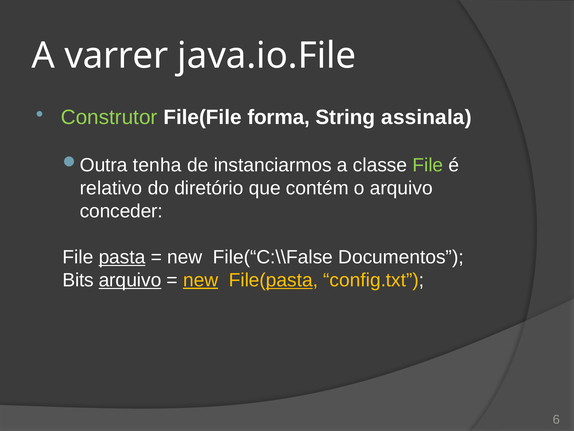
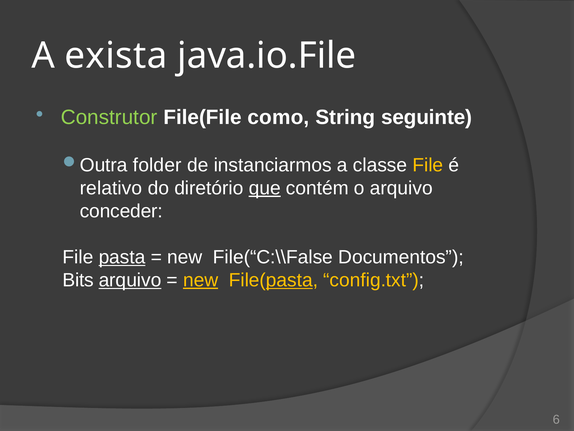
varrer: varrer -> exista
forma: forma -> como
assinala: assinala -> seguinte
tenha: tenha -> folder
File at (428, 165) colour: light green -> yellow
que underline: none -> present
